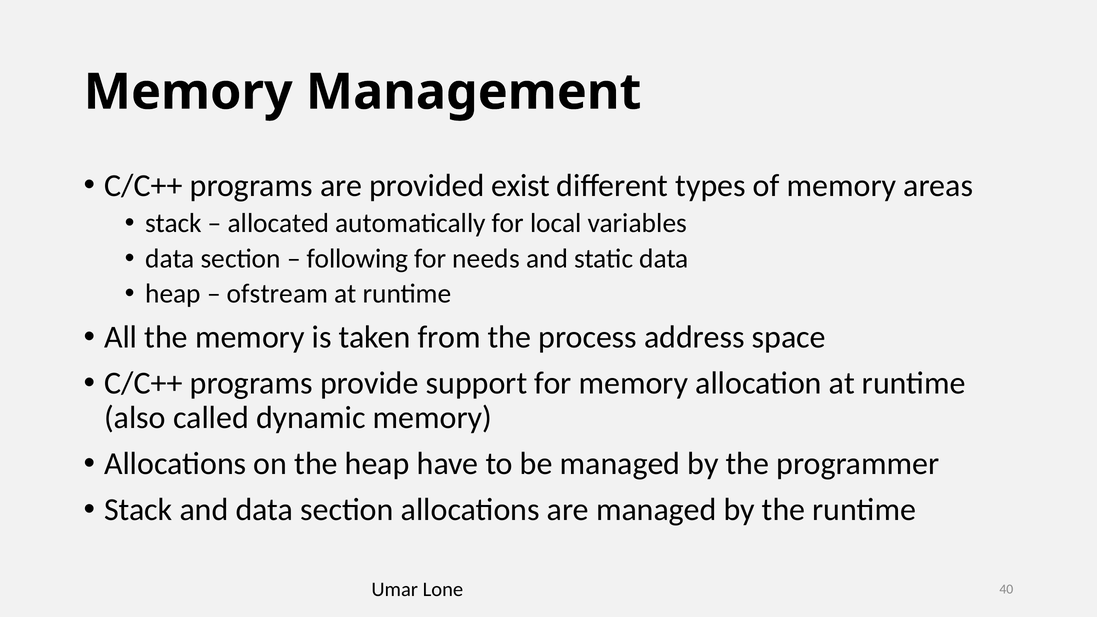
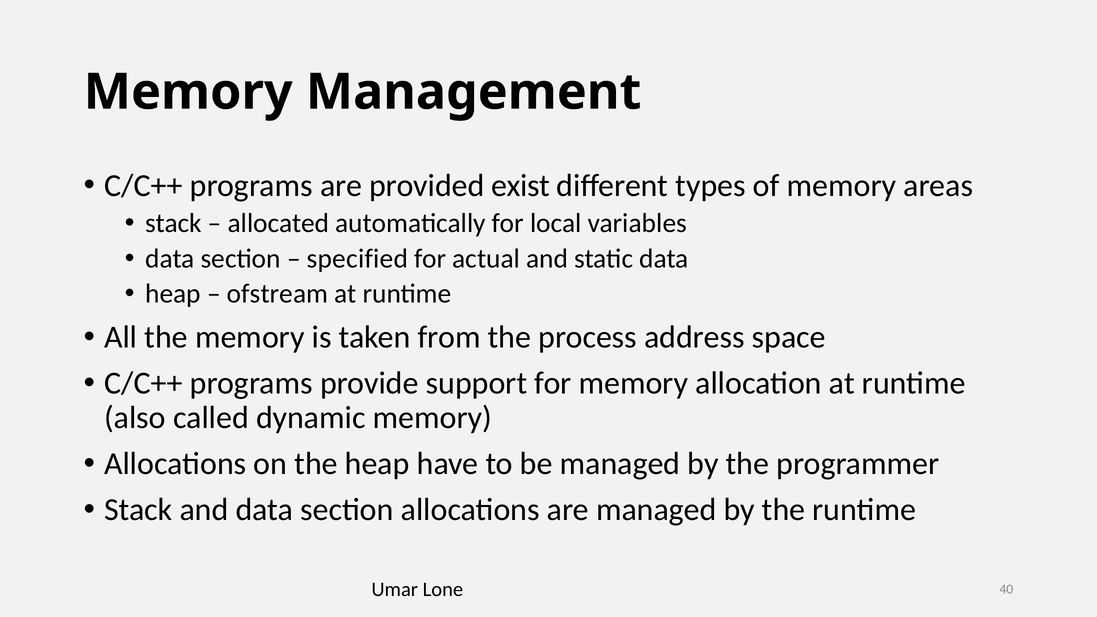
following: following -> specified
needs: needs -> actual
